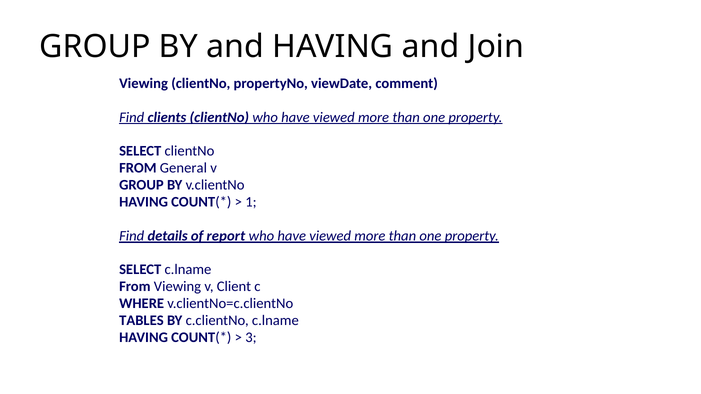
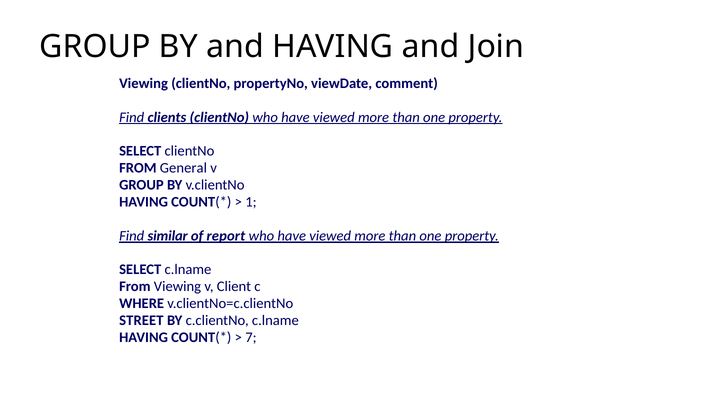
details: details -> similar
TABLES: TABLES -> STREET
3: 3 -> 7
